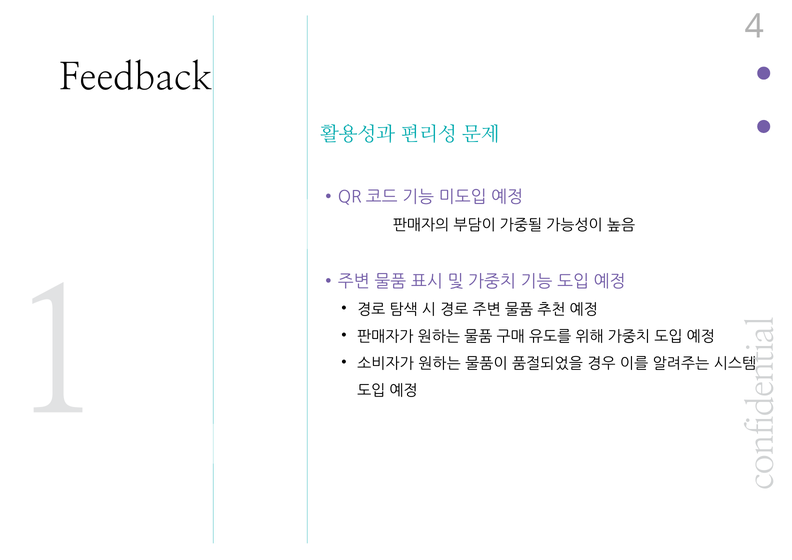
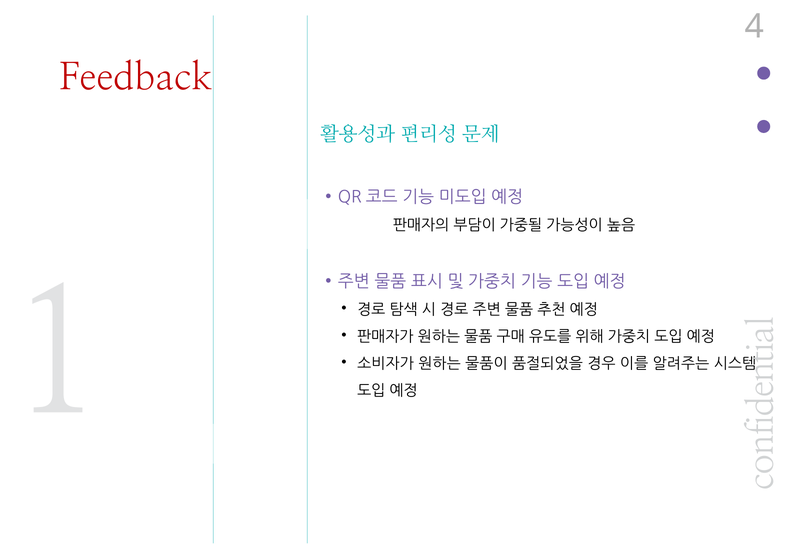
Feedback colour: black -> red
